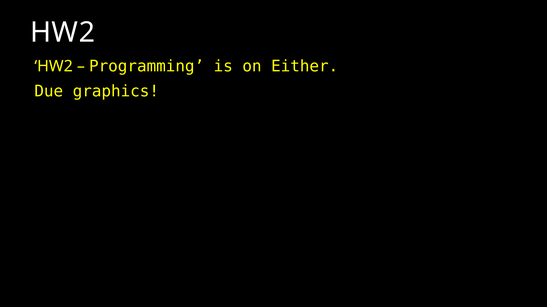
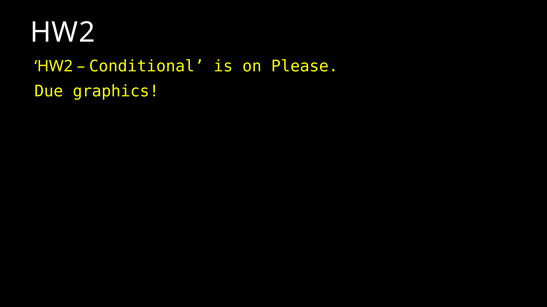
Programming: Programming -> Conditional
Either: Either -> Please
